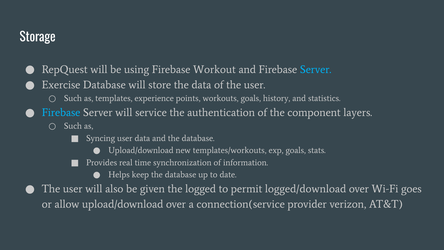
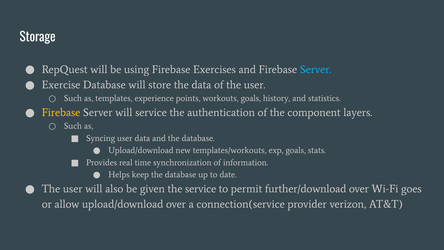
Workout: Workout -> Exercises
Firebase at (61, 112) colour: light blue -> yellow
the logged: logged -> service
logged/download: logged/download -> further/download
